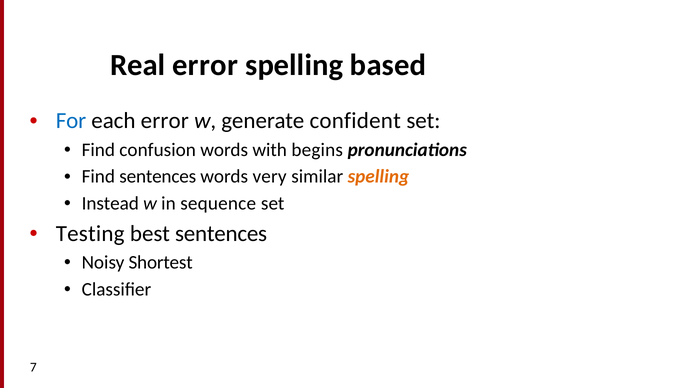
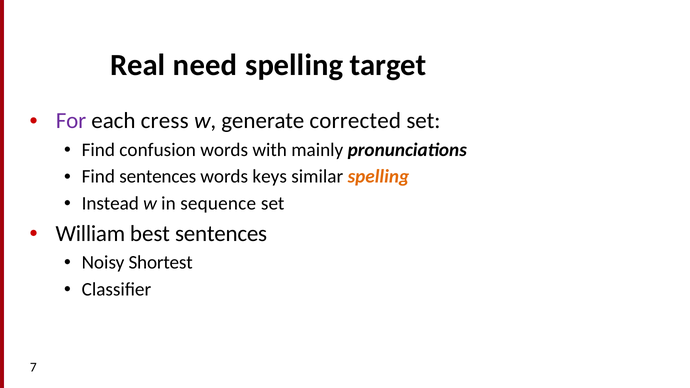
Real error: error -> need
based: based -> target
For colour: blue -> purple
each error: error -> cress
confident: confident -> corrected
begins: begins -> mainly
very: very -> keys
Testing: Testing -> William
